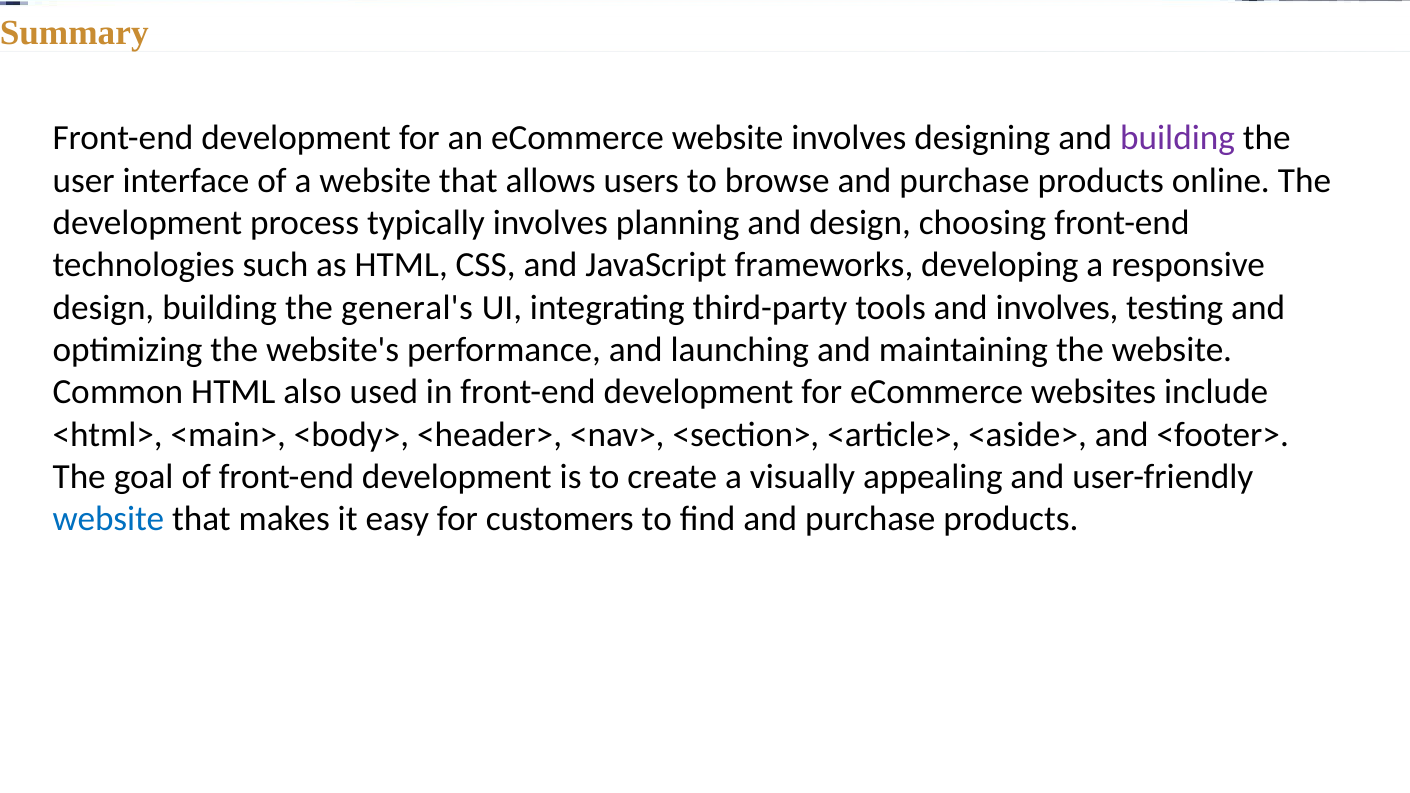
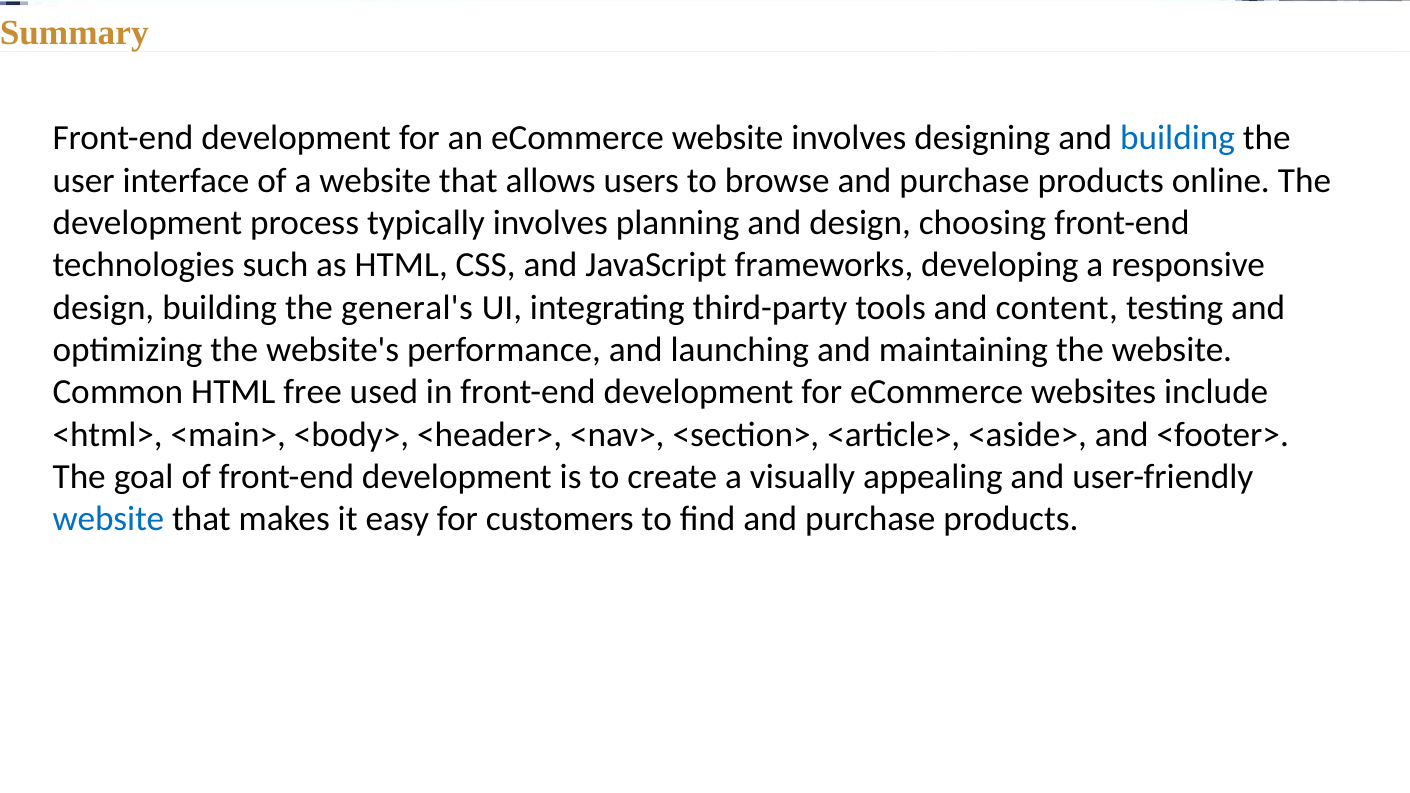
building at (1178, 138) colour: purple -> blue
and involves: involves -> content
also: also -> free
